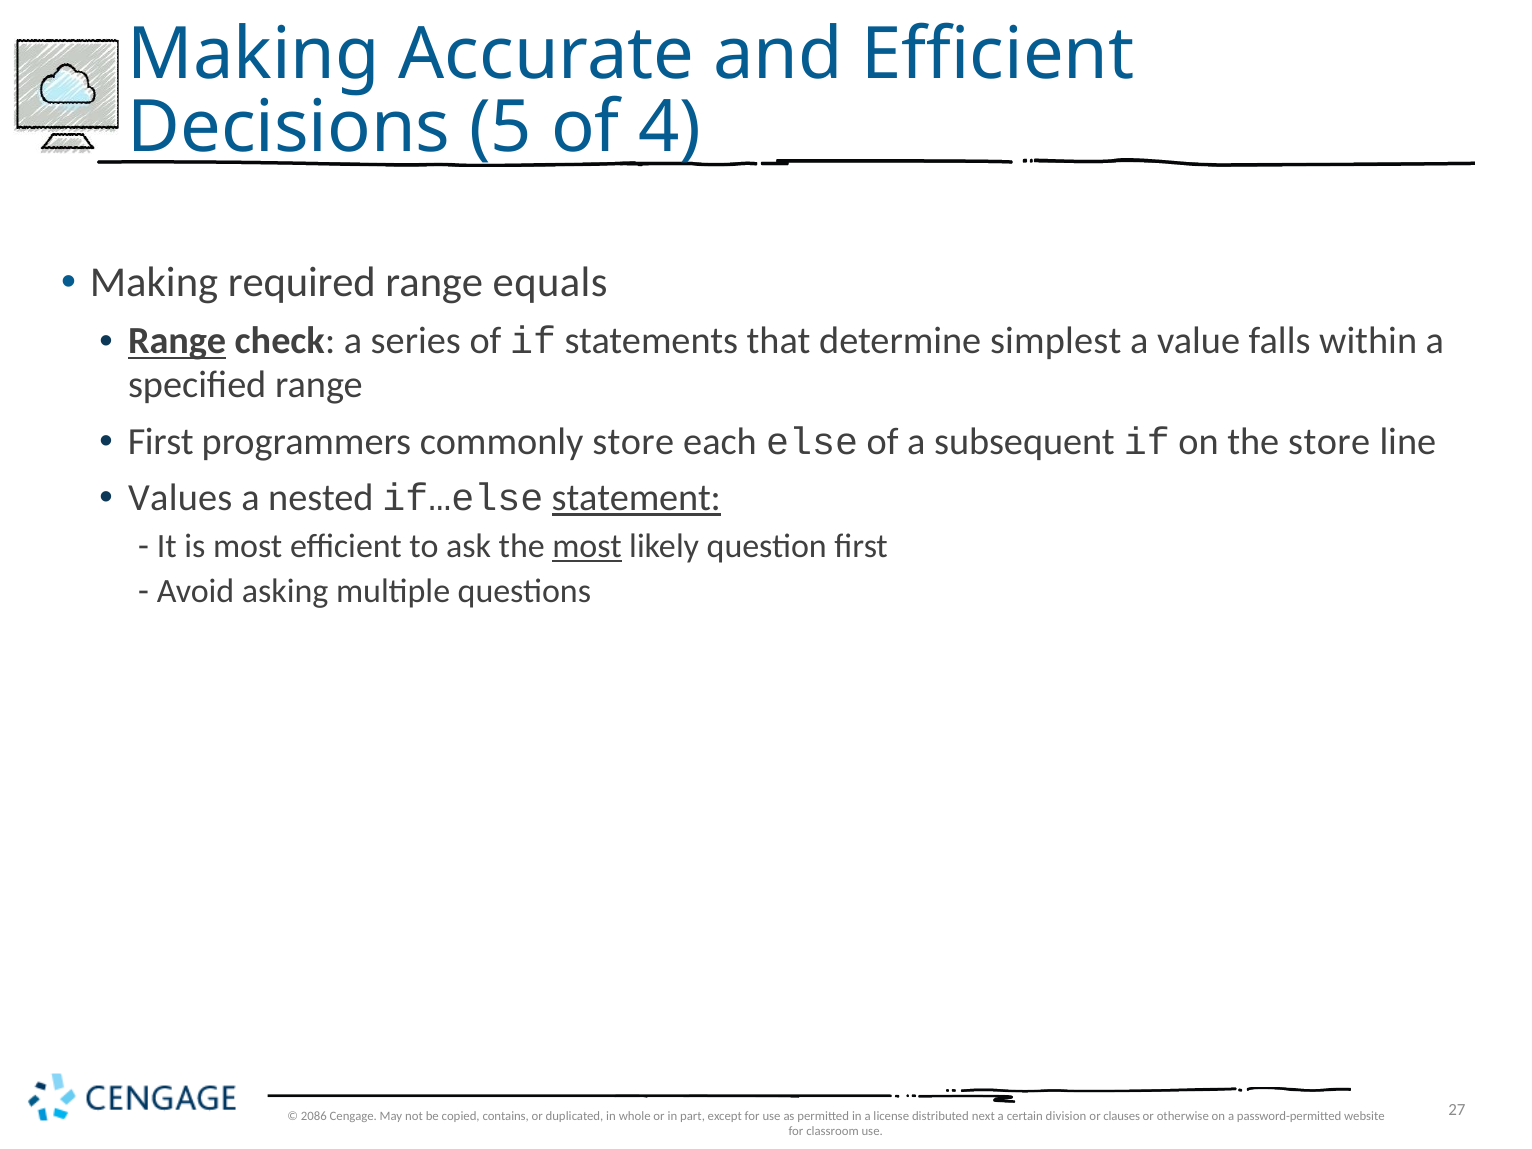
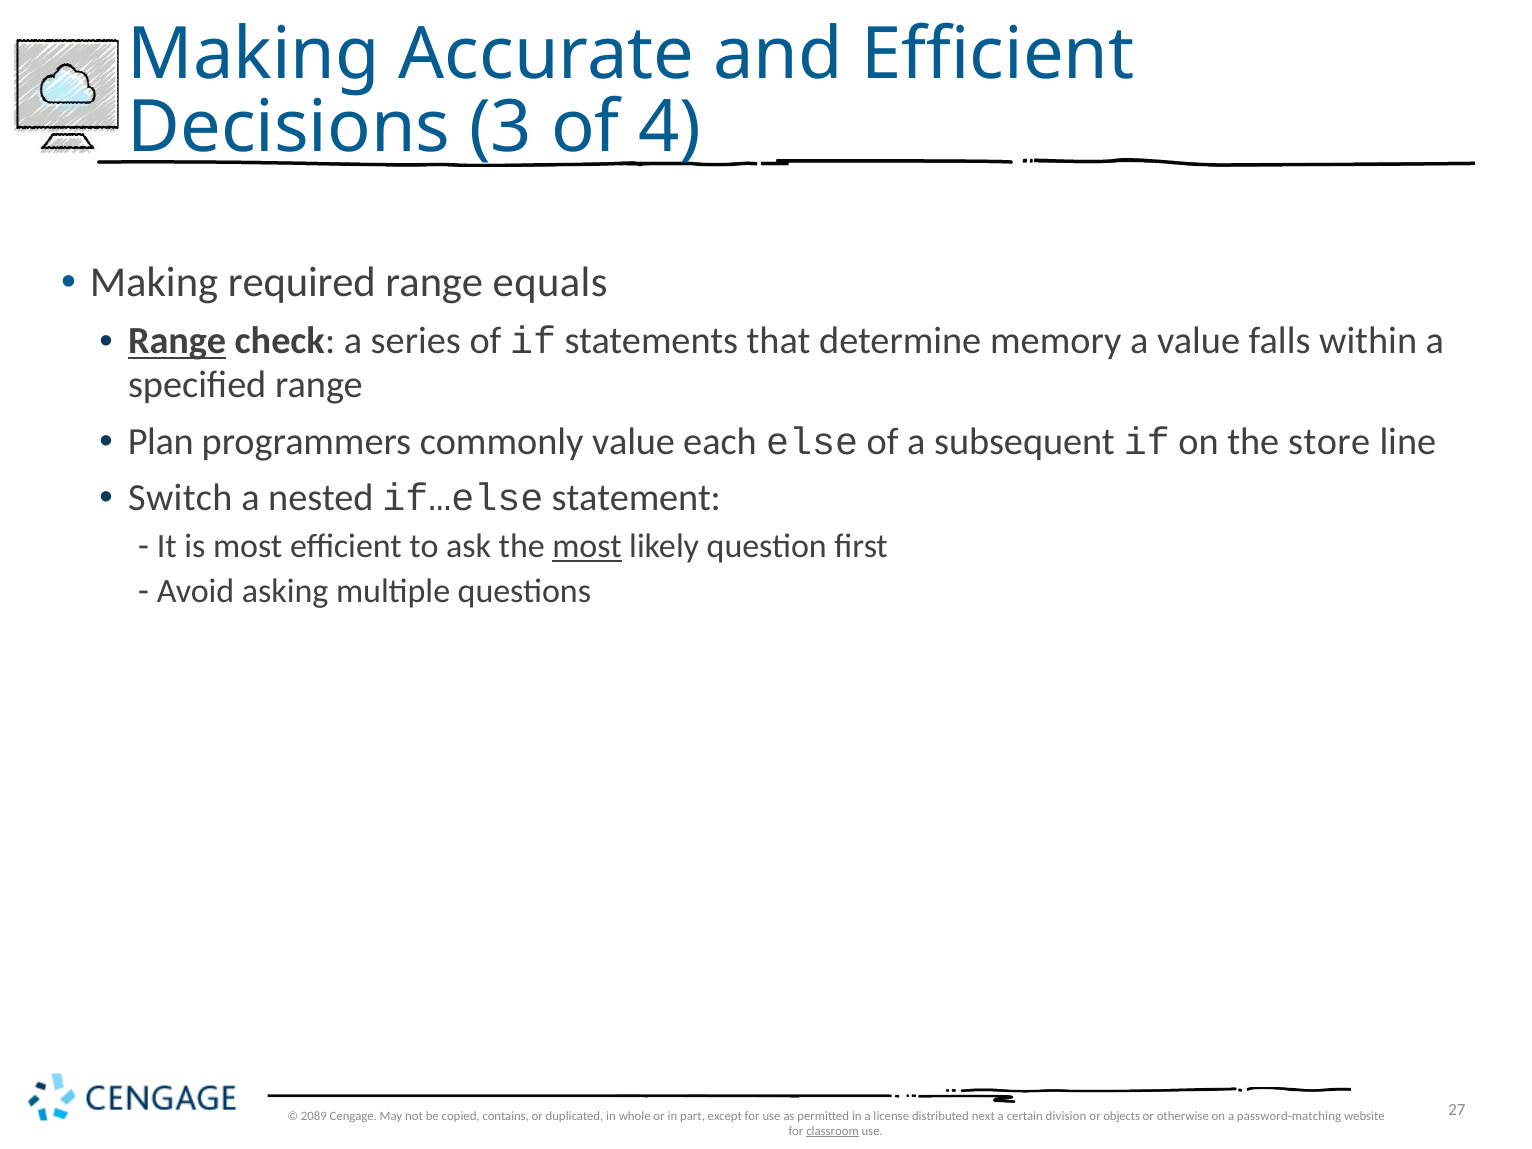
5: 5 -> 3
simplest: simplest -> memory
First at (161, 441): First -> Plan
commonly store: store -> value
Values: Values -> Switch
statement underline: present -> none
2086: 2086 -> 2089
clauses: clauses -> objects
password-permitted: password-permitted -> password-matching
classroom underline: none -> present
